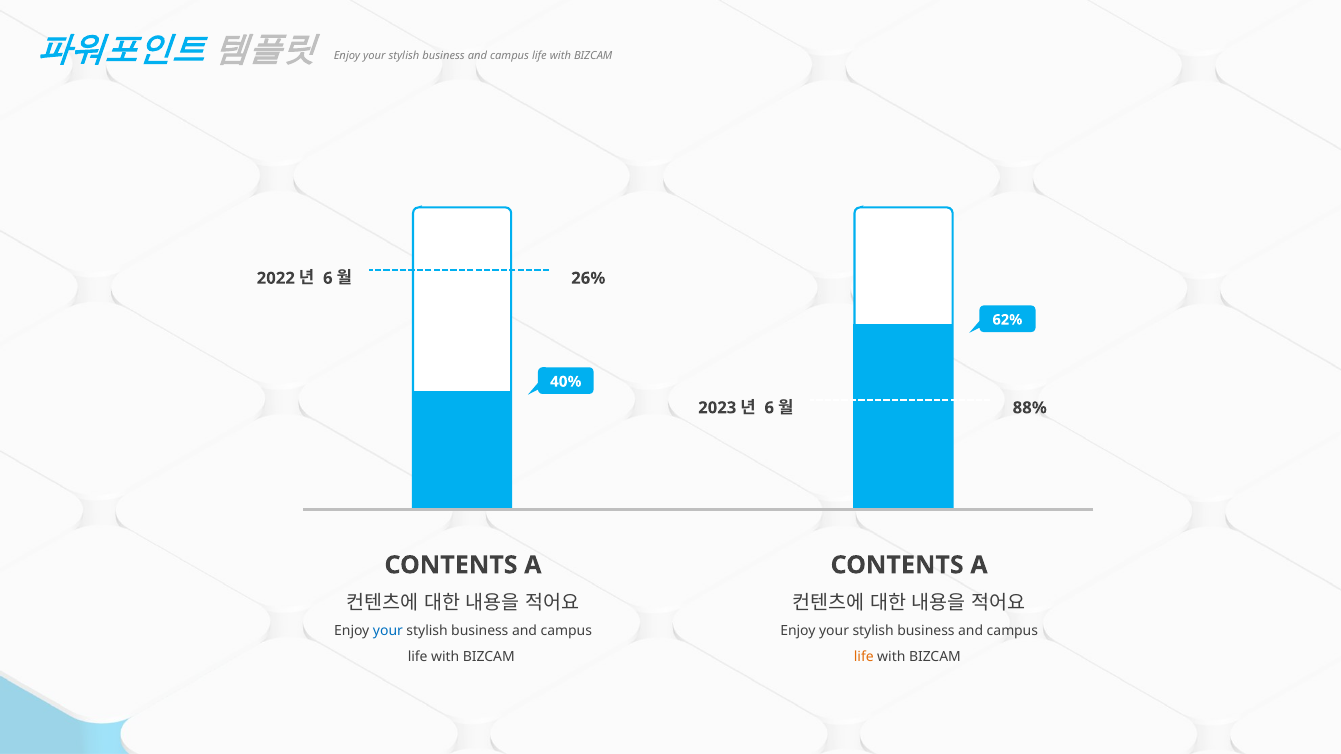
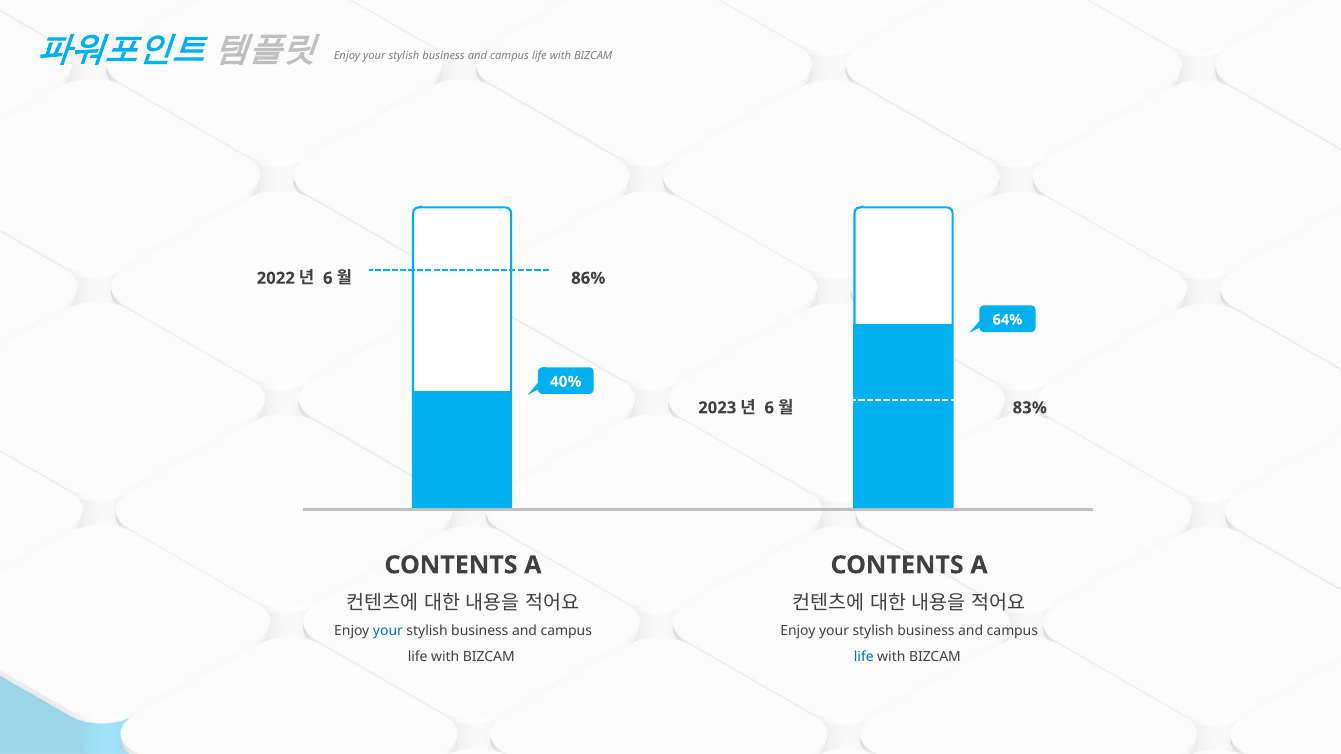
26%: 26% -> 86%
62%: 62% -> 64%
88%: 88% -> 83%
life at (864, 657) colour: orange -> blue
